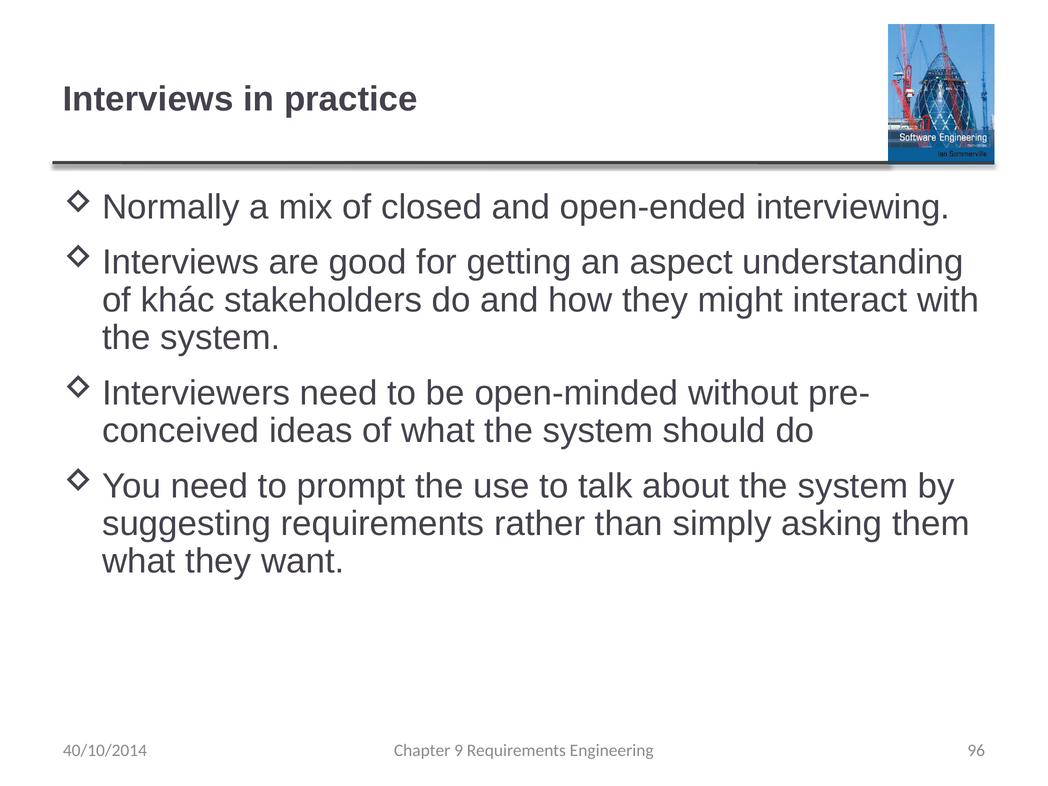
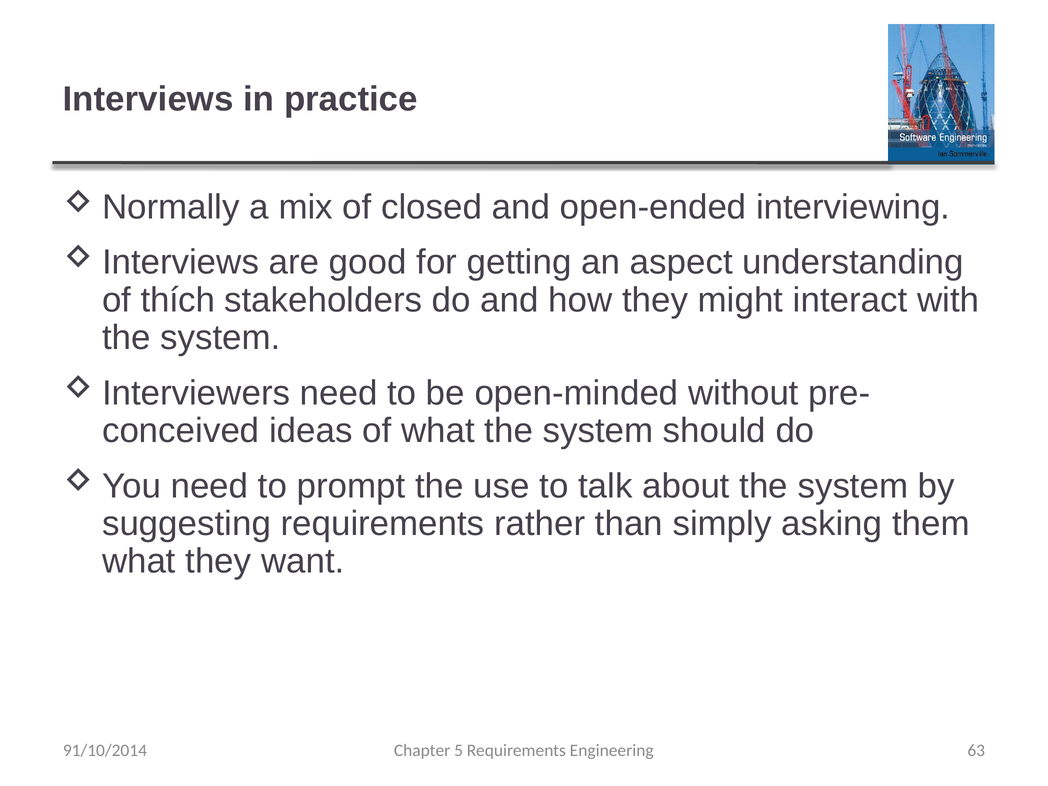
khác: khác -> thích
40/10/2014: 40/10/2014 -> 91/10/2014
9: 9 -> 5
96: 96 -> 63
